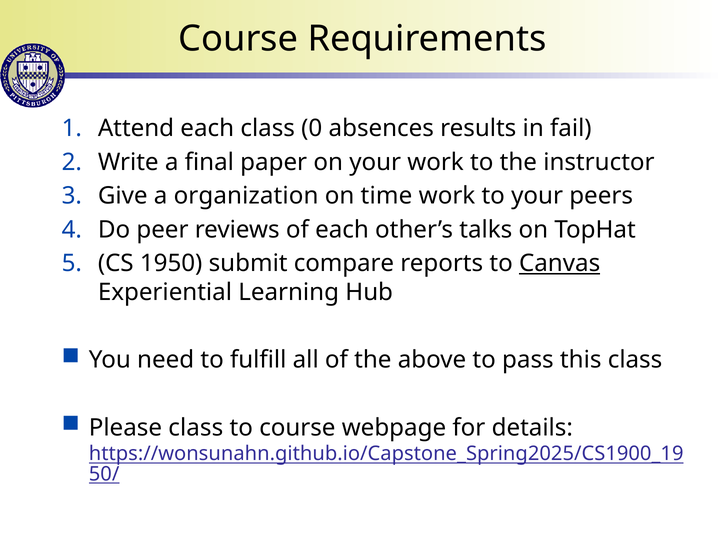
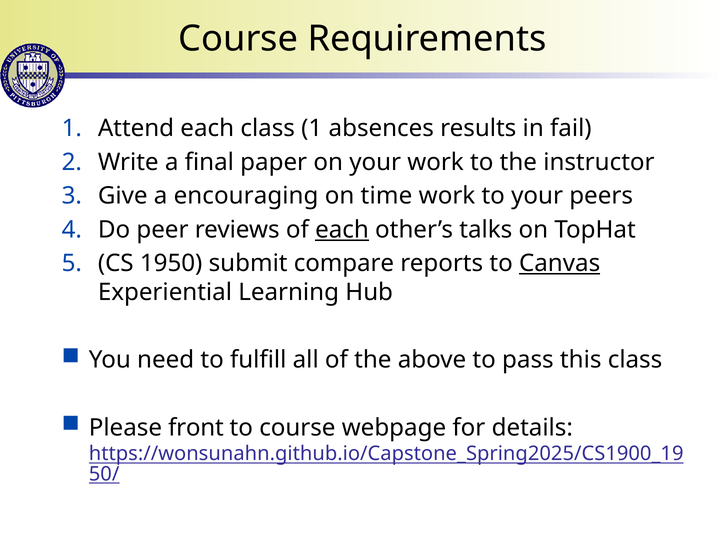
class 0: 0 -> 1
organization: organization -> encouraging
each at (342, 230) underline: none -> present
Please class: class -> front
